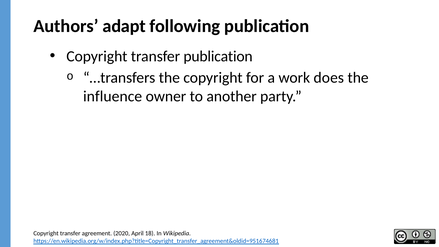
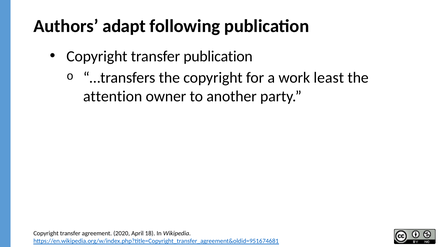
does: does -> least
influence: influence -> attention
